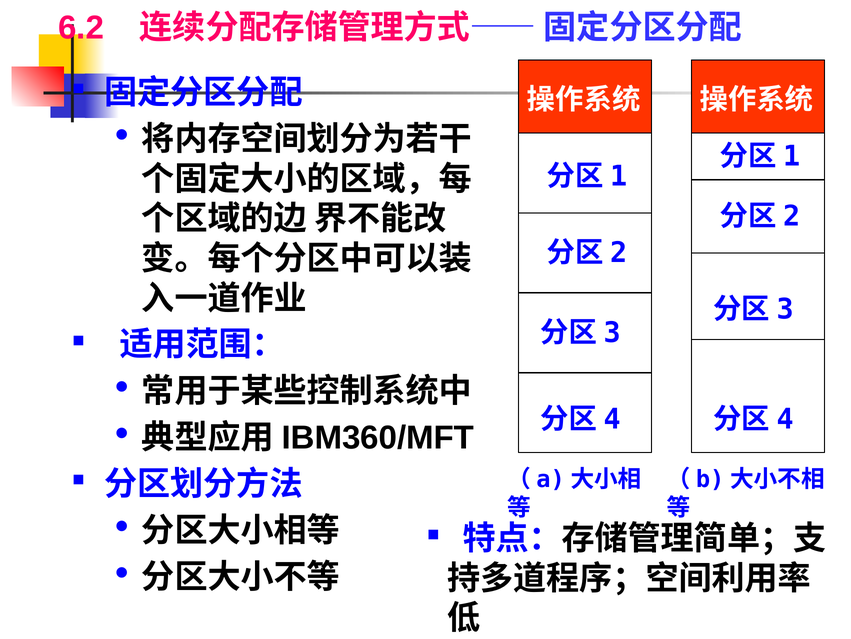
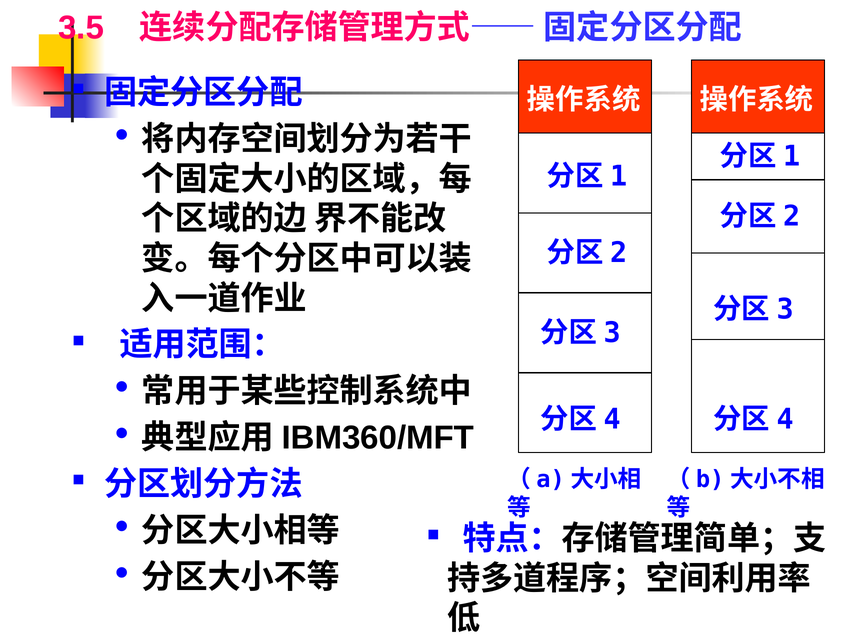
6.2: 6.2 -> 3.5
